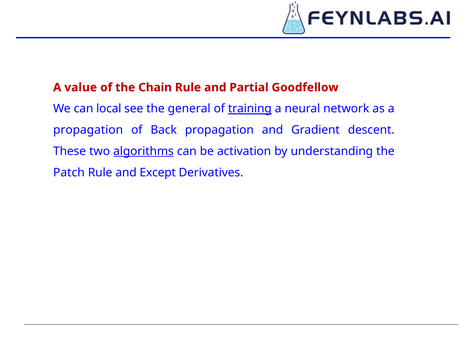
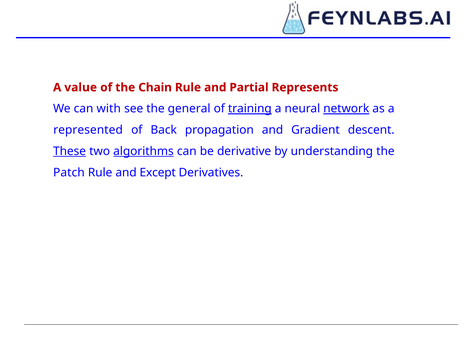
Goodfellow: Goodfellow -> Represents
local: local -> with
network underline: none -> present
propagation at (88, 130): propagation -> represented
These underline: none -> present
activation: activation -> derivative
